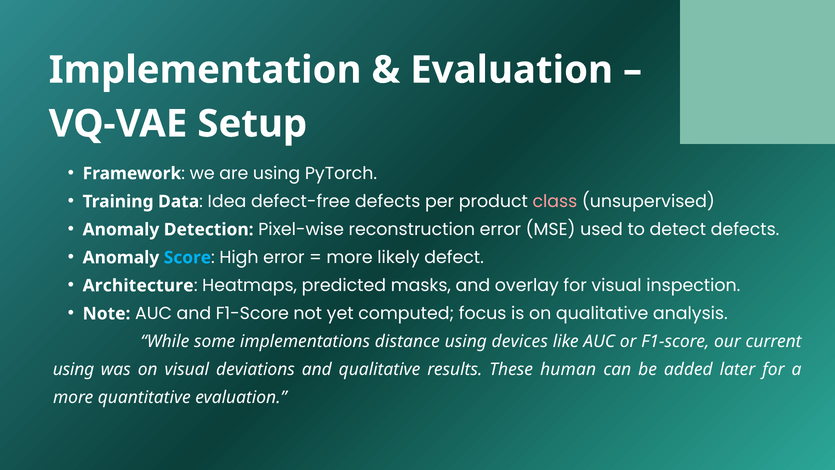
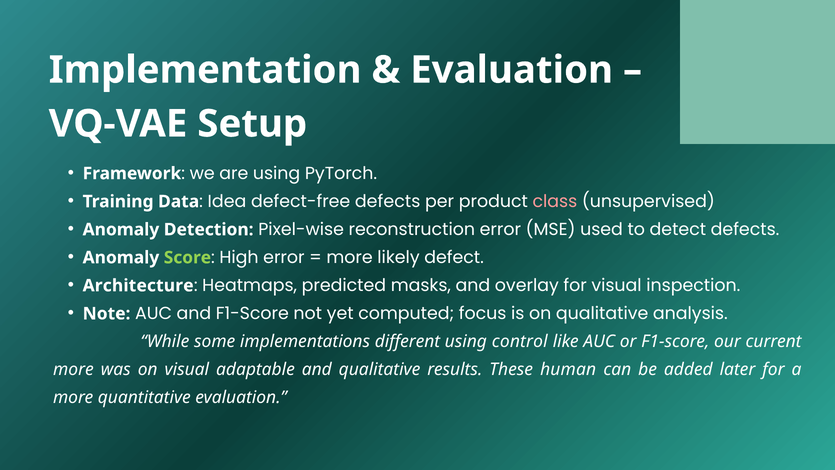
Score colour: light blue -> light green
distance: distance -> different
devices: devices -> control
using at (74, 369): using -> more
deviations: deviations -> adaptable
